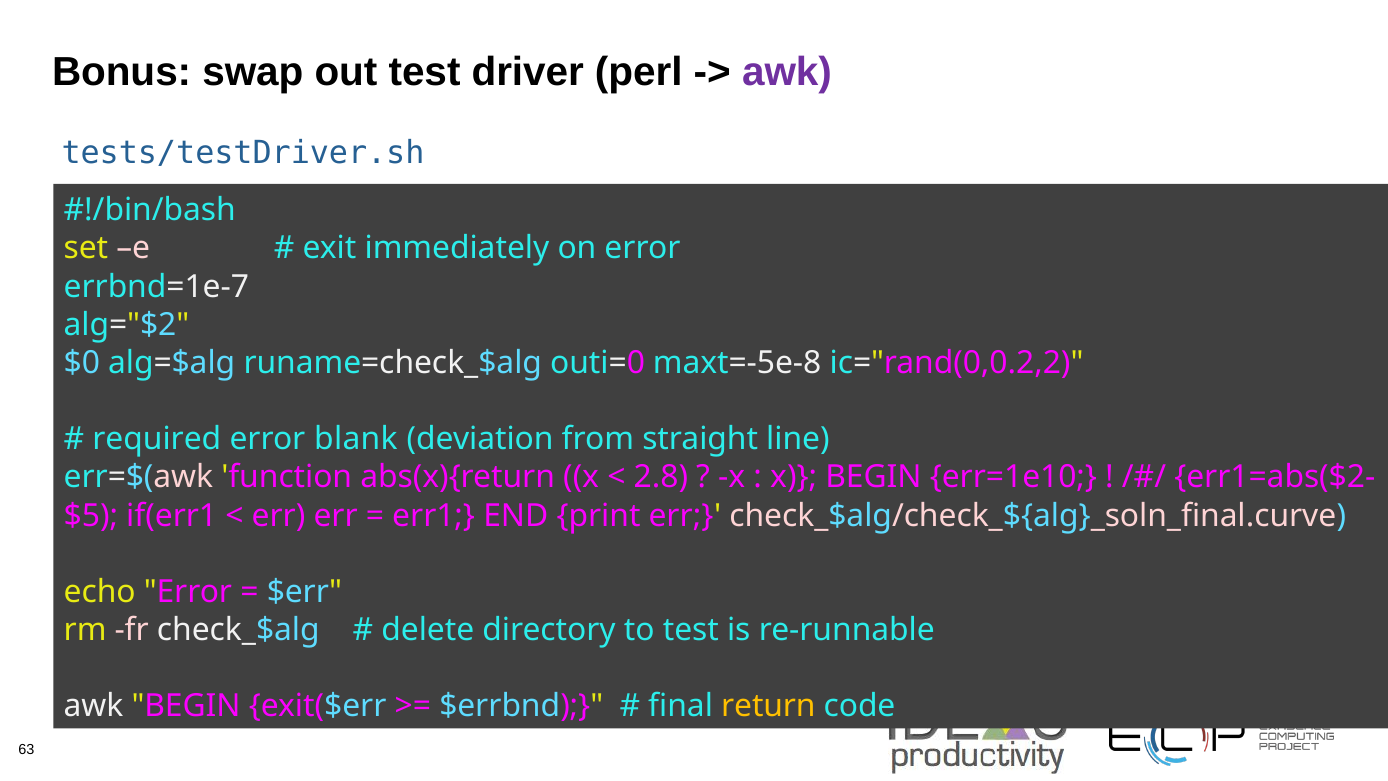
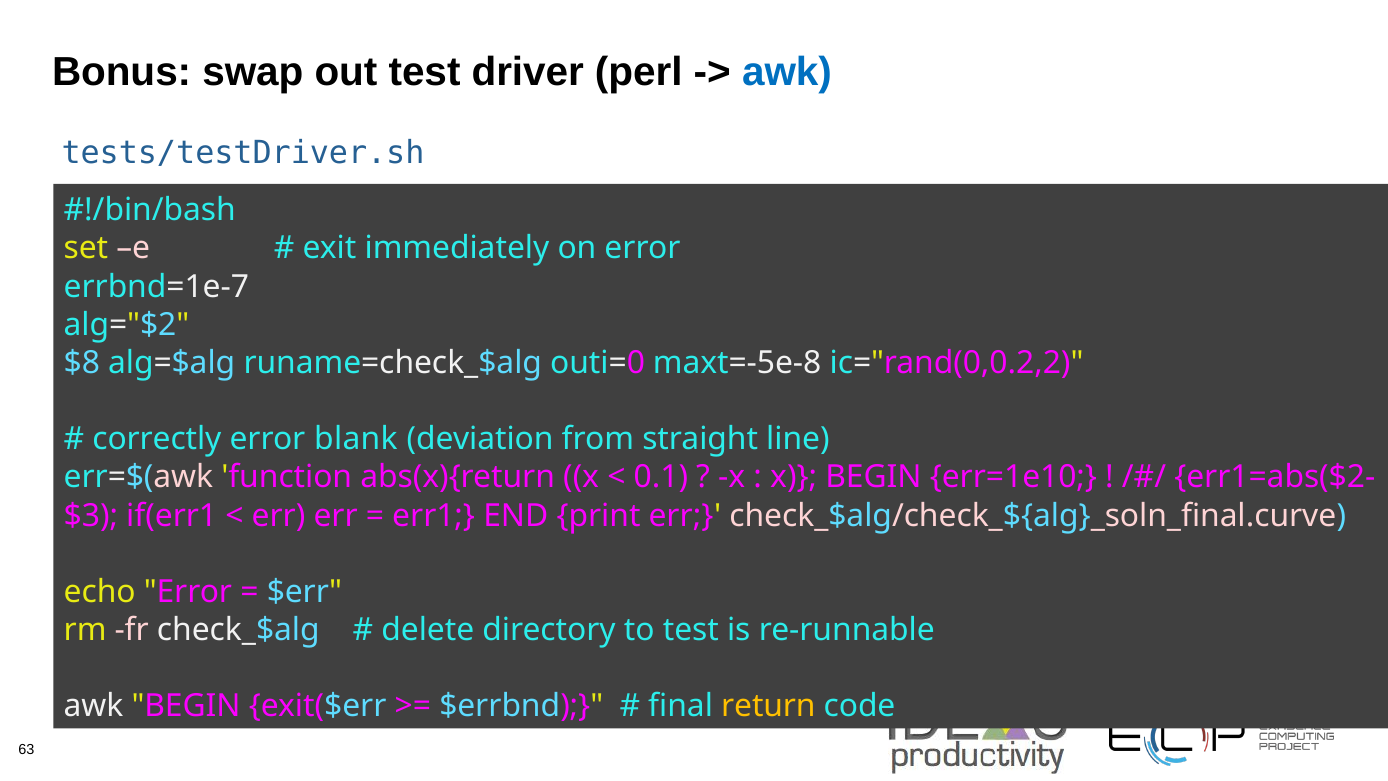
awk at (787, 72) colour: purple -> blue
$0: $0 -> $8
required: required -> correctly
2.8: 2.8 -> 0.1
$5: $5 -> $3
